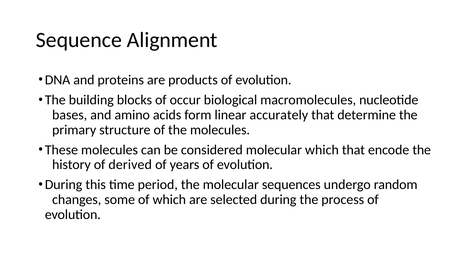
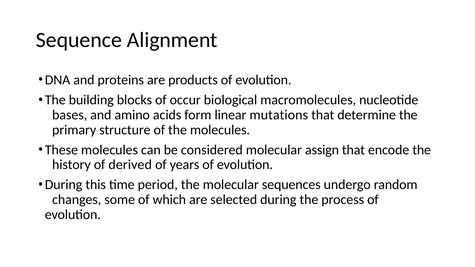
accurately: accurately -> mutations
molecular which: which -> assign
